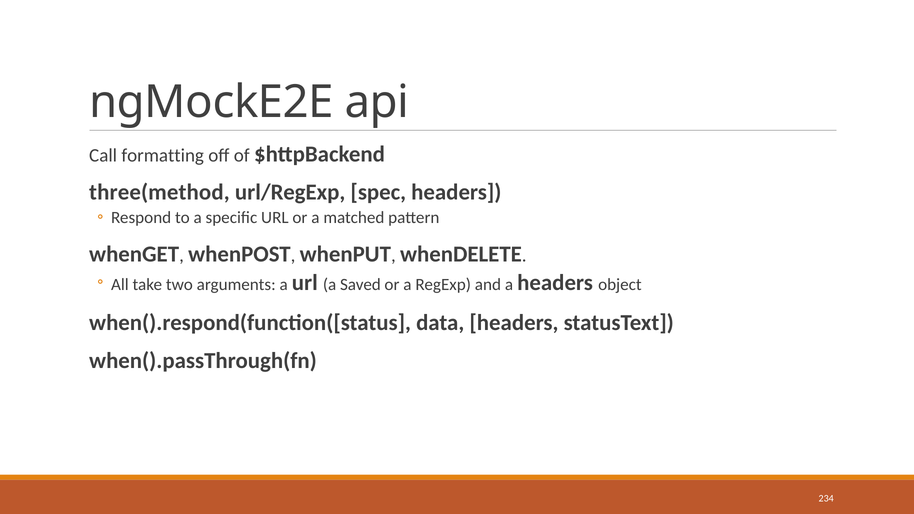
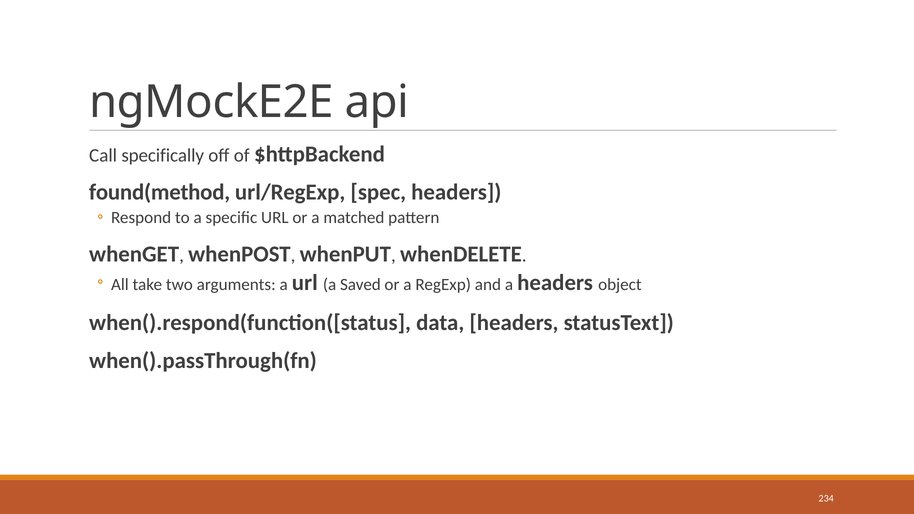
formatting: formatting -> specifically
three(method: three(method -> found(method
